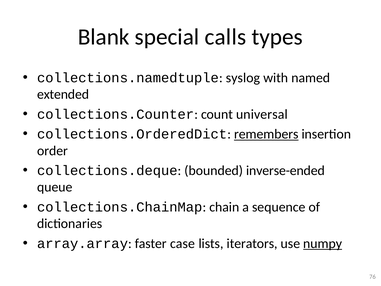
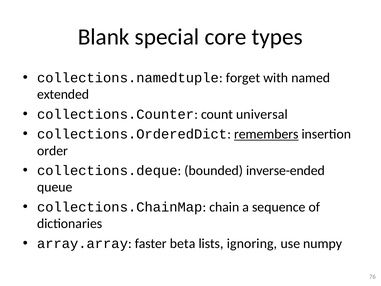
calls: calls -> core
syslog: syslog -> forget
case: case -> beta
iterators: iterators -> ignoring
numpy underline: present -> none
